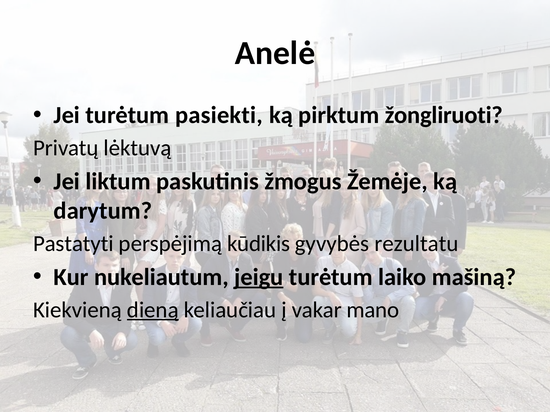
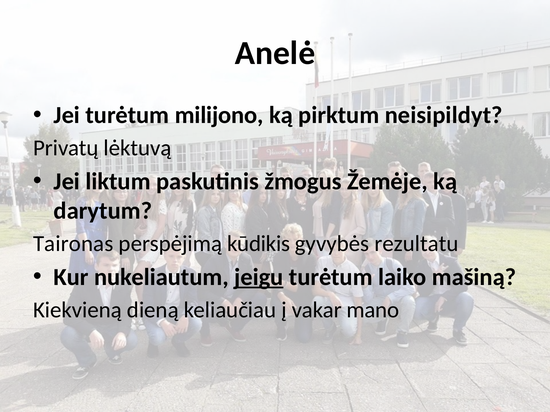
pasiekti: pasiekti -> milijono
žongliruoti: žongliruoti -> neisipildyt
Pastatyti: Pastatyti -> Taironas
dieną underline: present -> none
